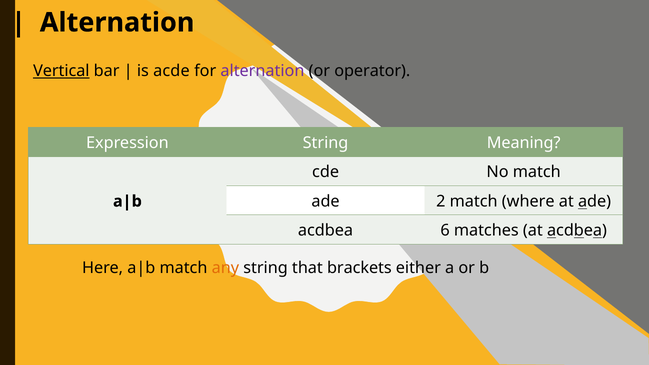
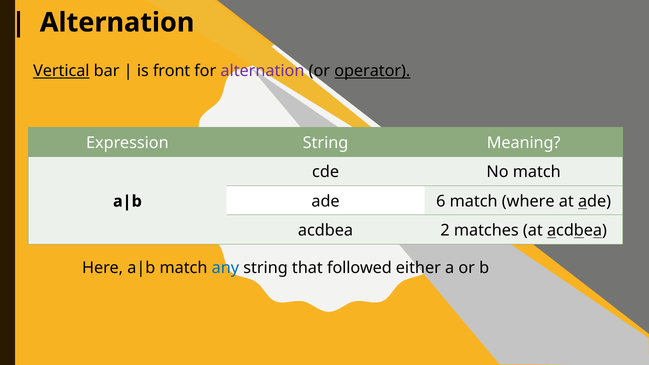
acde: acde -> front
operator underline: none -> present
2: 2 -> 6
6: 6 -> 2
any colour: orange -> blue
brackets: brackets -> followed
